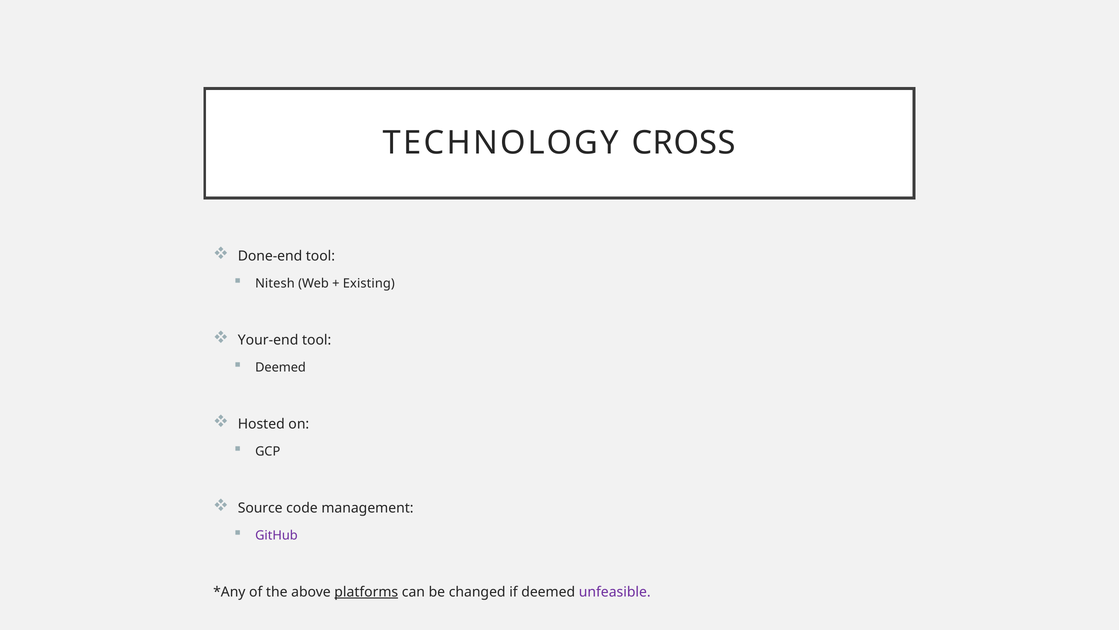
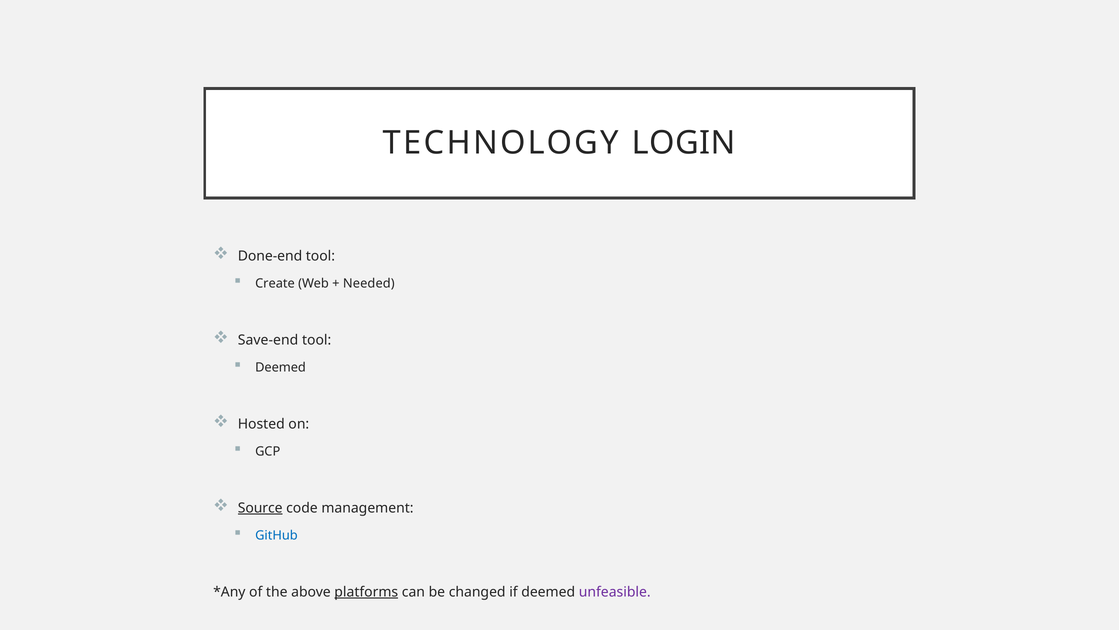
CROSS: CROSS -> LOGIN
Nitesh: Nitesh -> Create
Existing: Existing -> Needed
Your-end: Your-end -> Save-end
Source underline: none -> present
GitHub colour: purple -> blue
